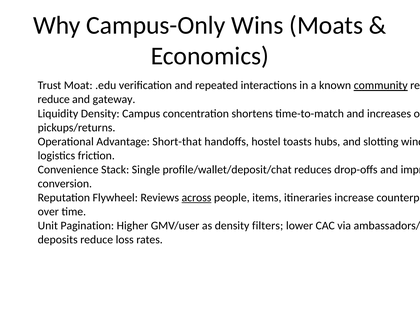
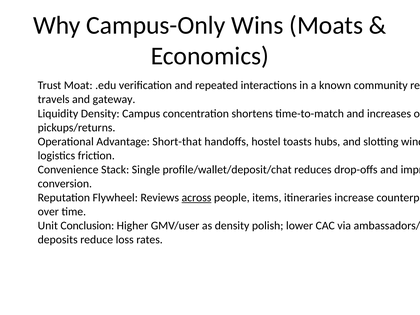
community underline: present -> none
reduce at (54, 99): reduce -> travels
Pagination: Pagination -> Conclusion
filters: filters -> polish
